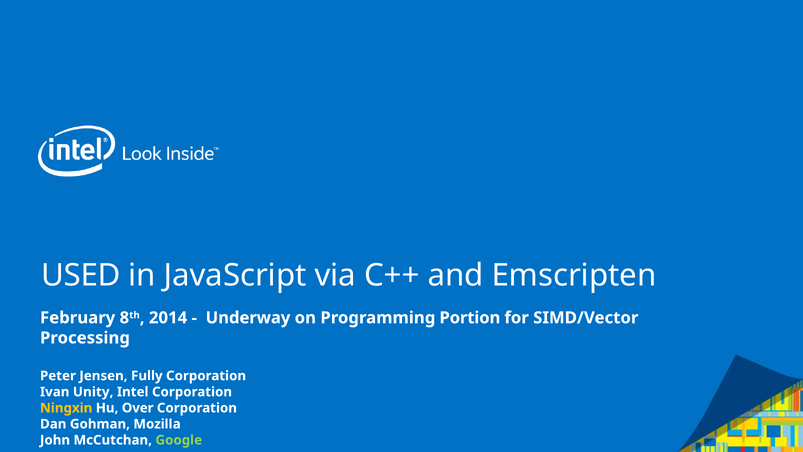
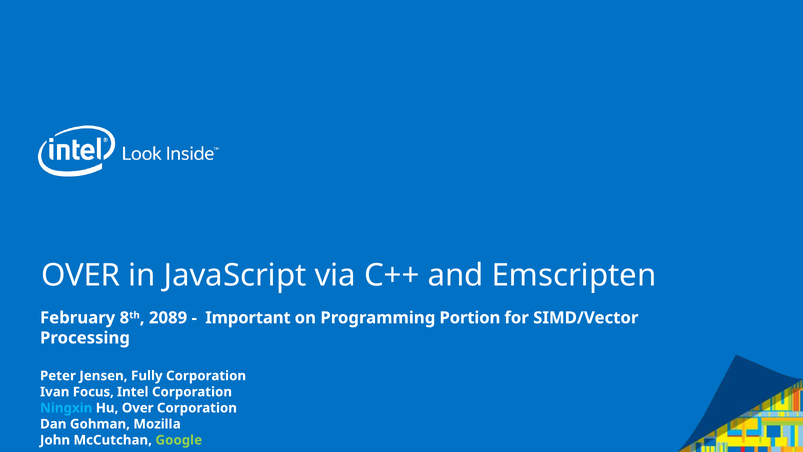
USED at (81, 275): USED -> OVER
2014: 2014 -> 2089
Underway: Underway -> Important
Unity: Unity -> Focus
Ningxin colour: yellow -> light blue
